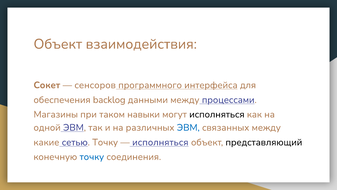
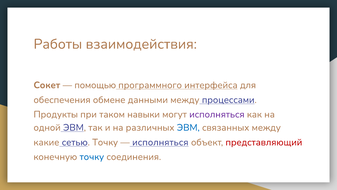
Объект at (58, 44): Объект -> Работы
сенсоров: сенсоров -> помощью
backlog: backlog -> обмене
Магазины: Магазины -> Продукты
исполняться at (217, 114) colour: black -> purple
представляющий colour: black -> red
